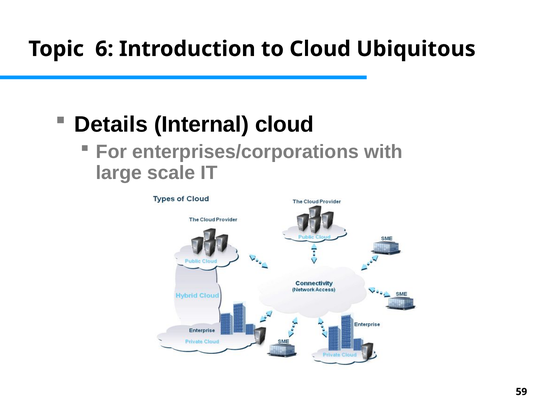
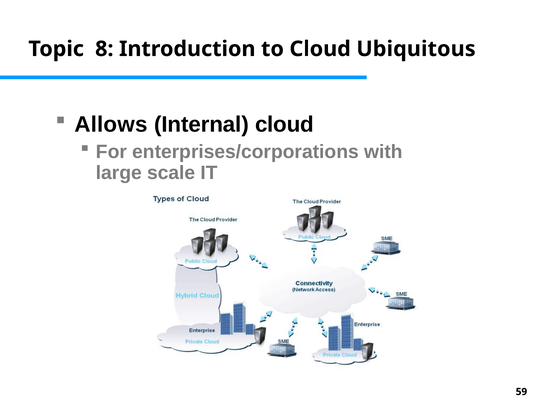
6: 6 -> 8
Details: Details -> Allows
